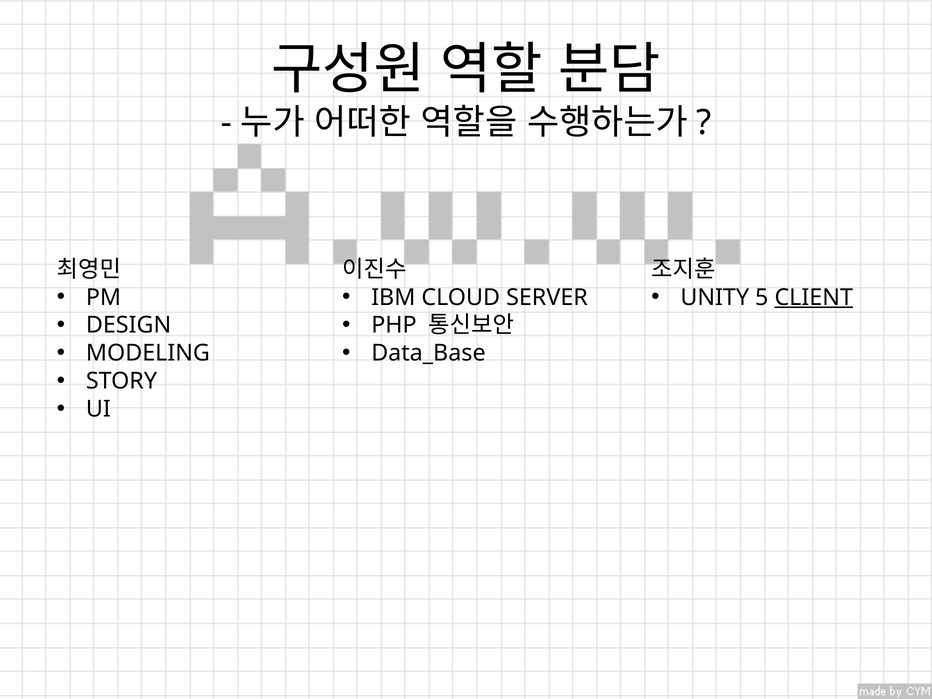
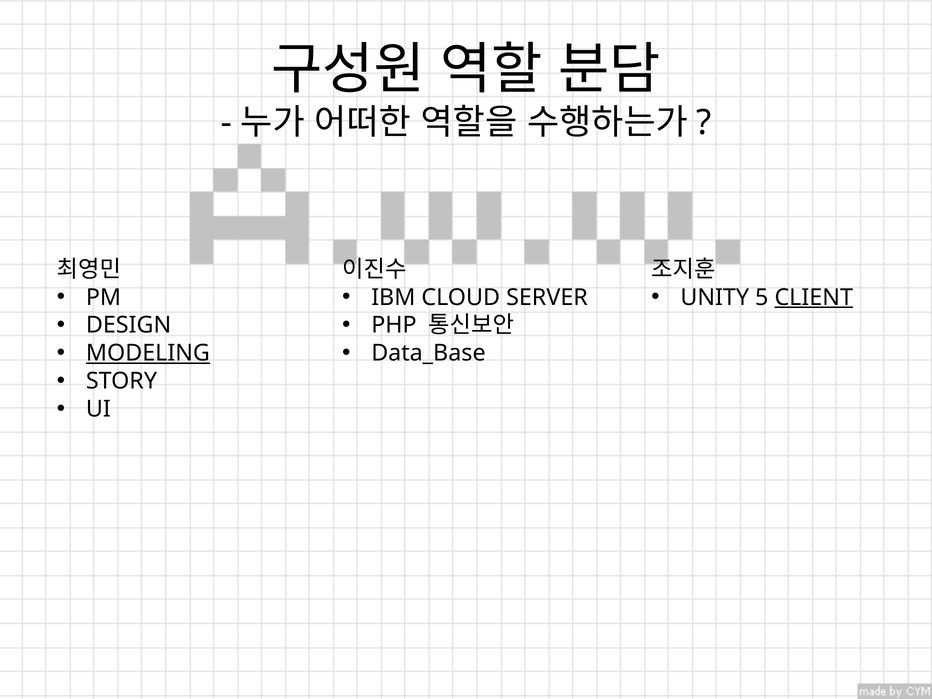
MODELING underline: none -> present
